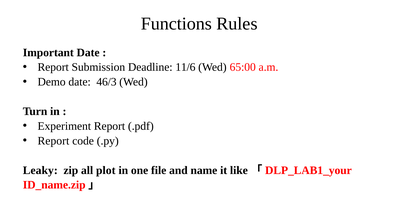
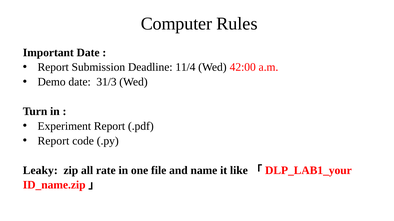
Functions: Functions -> Computer
11/6: 11/6 -> 11/4
65:00: 65:00 -> 42:00
46/3: 46/3 -> 31/3
plot: plot -> rate
